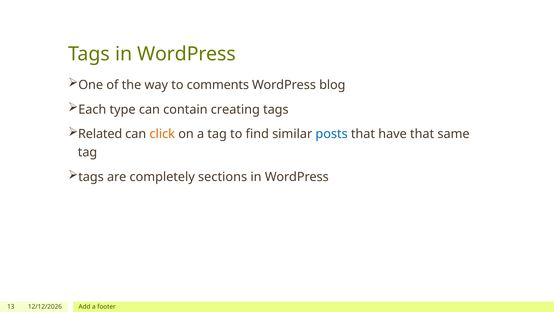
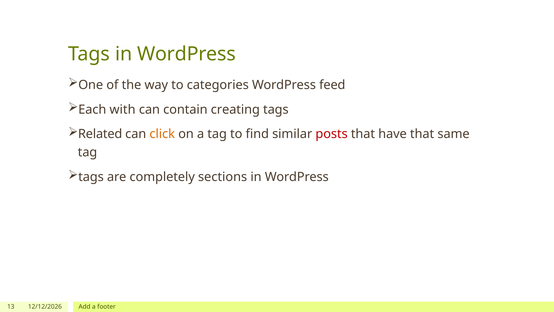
comments: comments -> categories
blog: blog -> feed
type: type -> with
posts colour: blue -> red
